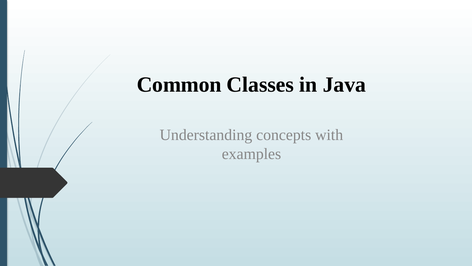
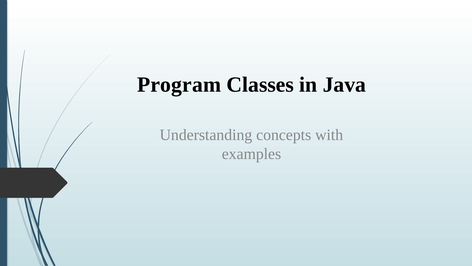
Common: Common -> Program
